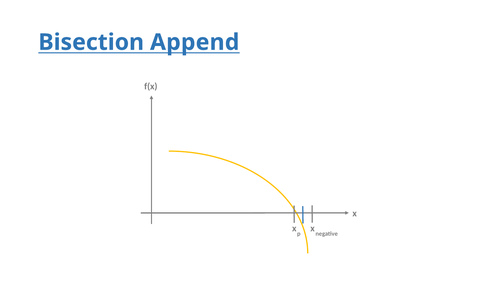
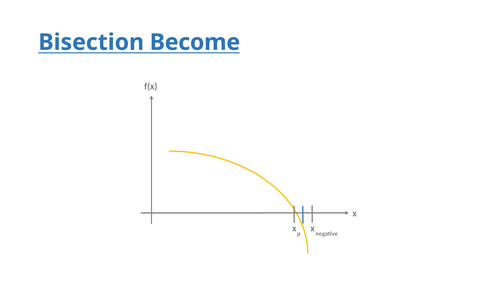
Append: Append -> Become
